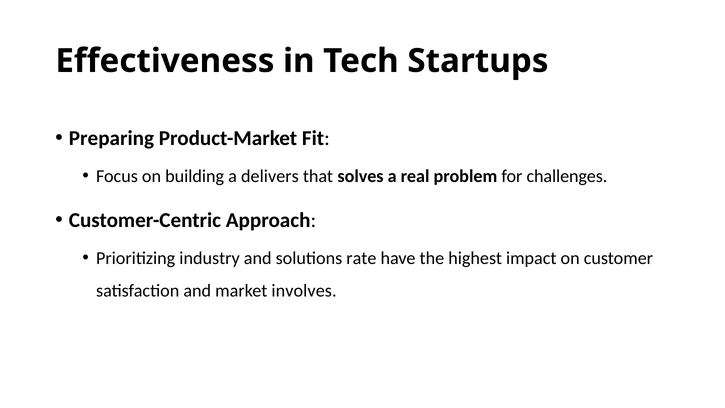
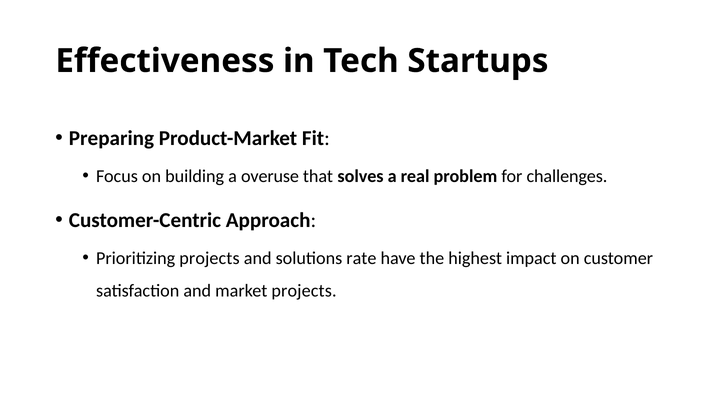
delivers: delivers -> overuse
Prioritizing industry: industry -> projects
market involves: involves -> projects
